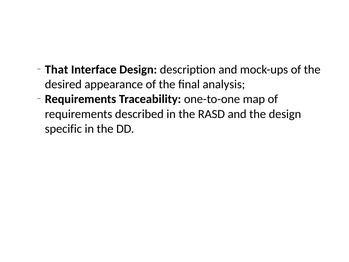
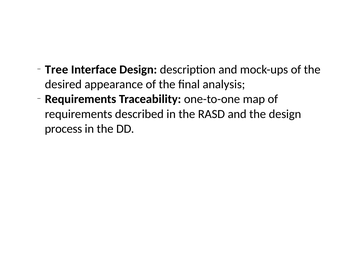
That: That -> Tree
specific: specific -> process
